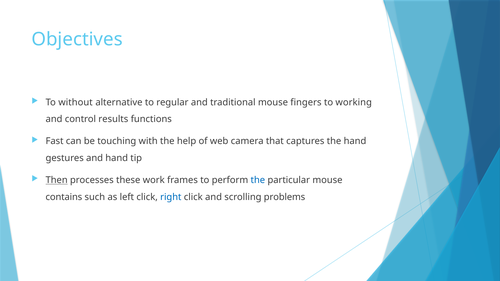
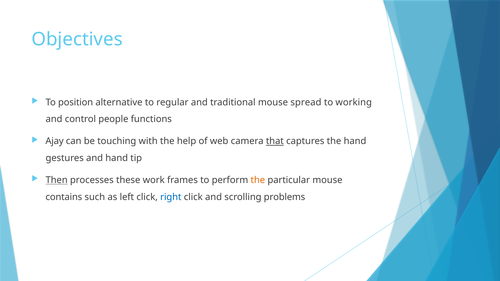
without: without -> position
fingers: fingers -> spread
results: results -> people
Fast: Fast -> Ajay
that underline: none -> present
the at (258, 180) colour: blue -> orange
